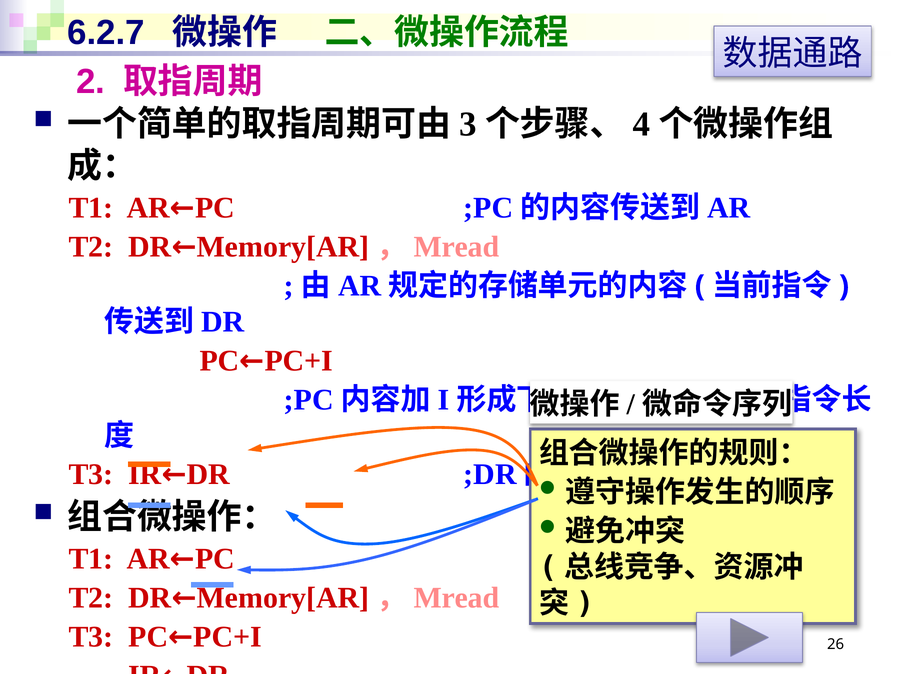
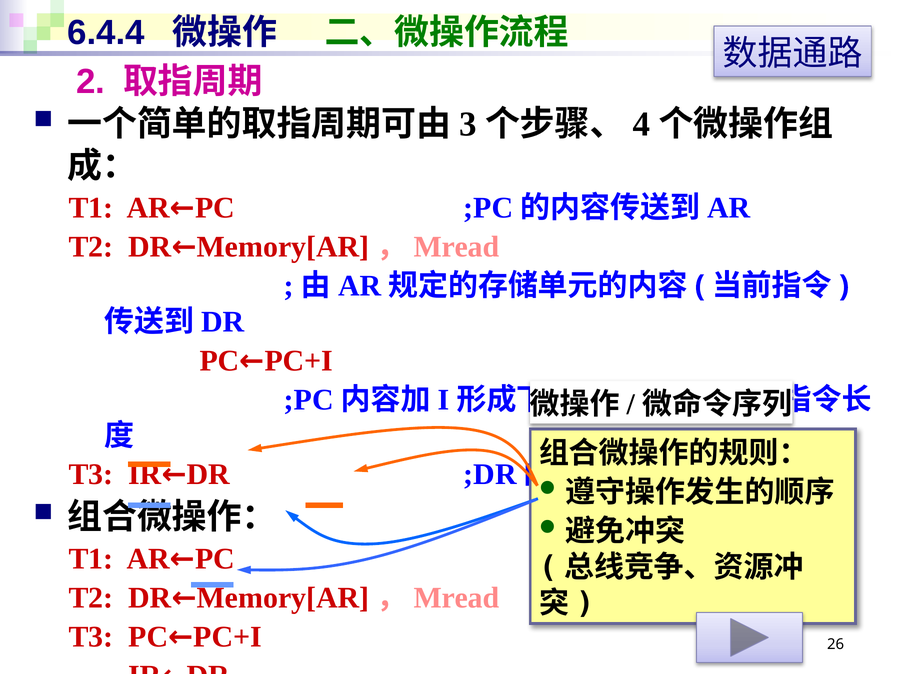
6.2.7: 6.2.7 -> 6.4.4
